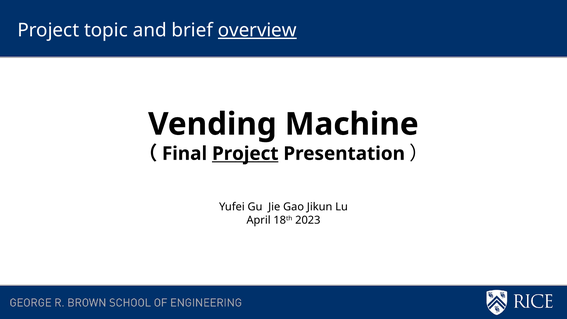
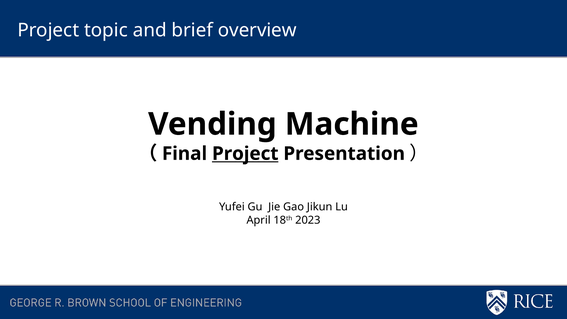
overview underline: present -> none
